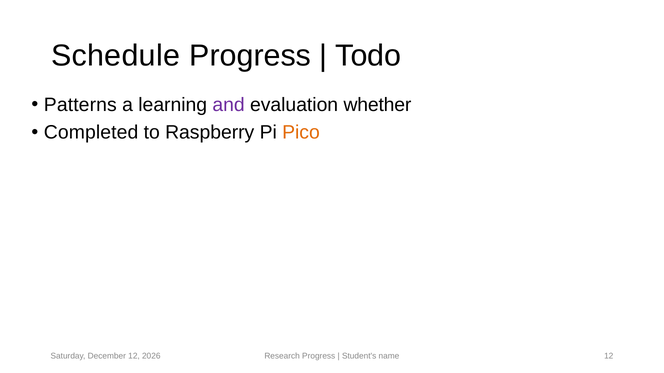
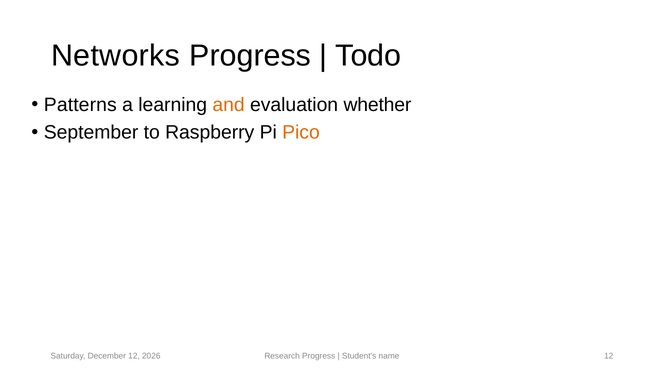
Schedule: Schedule -> Networks
and colour: purple -> orange
Completed: Completed -> September
